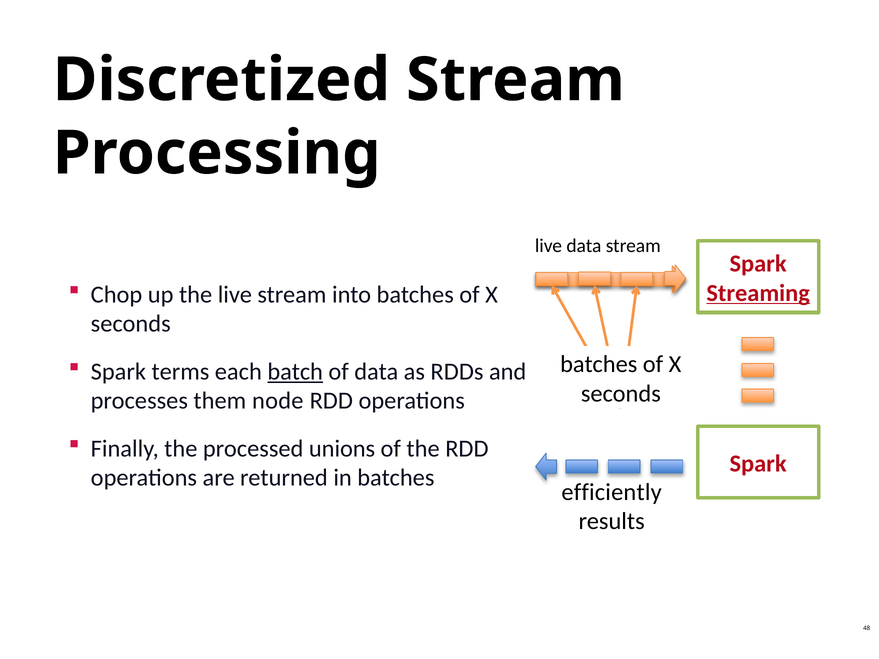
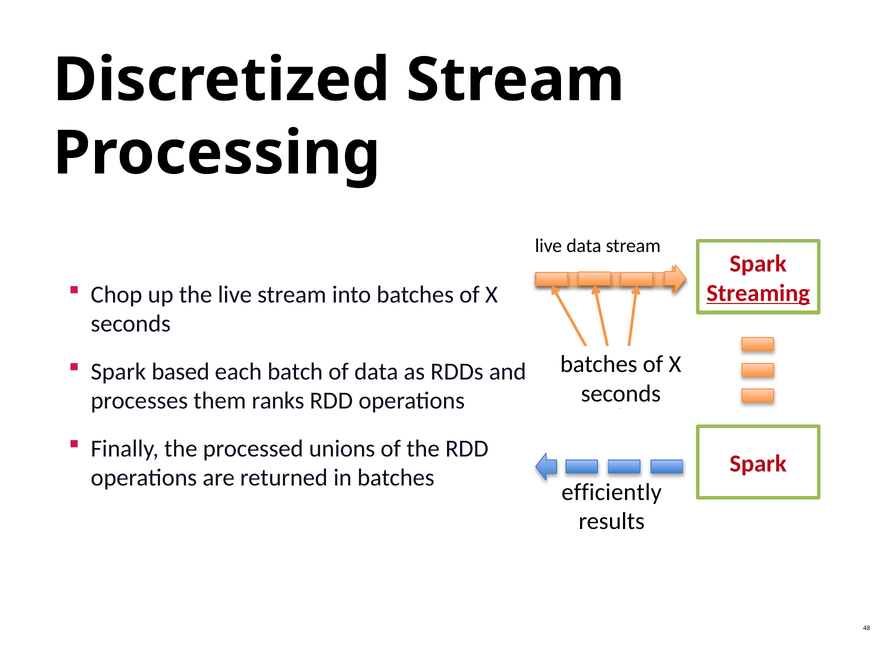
terms: terms -> based
batch underline: present -> none
node: node -> ranks
